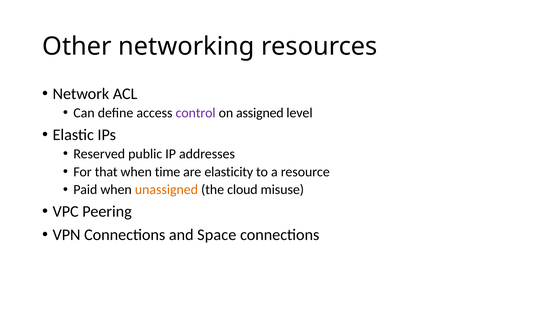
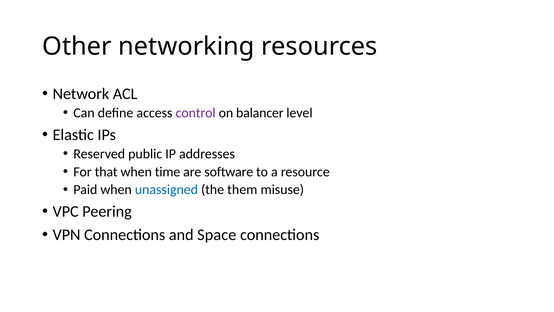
assigned: assigned -> balancer
elasticity: elasticity -> software
unassigned colour: orange -> blue
cloud: cloud -> them
